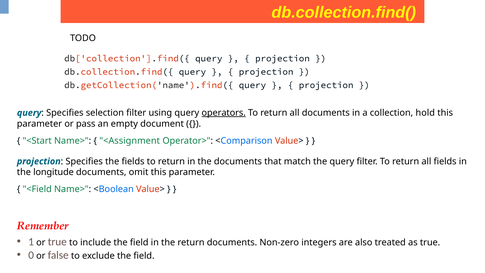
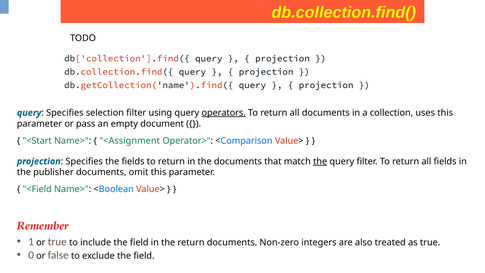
hold: hold -> uses
the at (320, 161) underline: none -> present
longitude: longitude -> publisher
